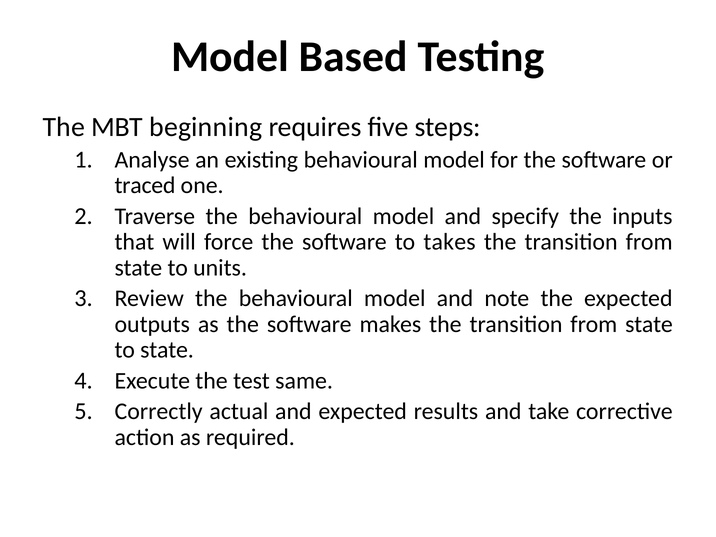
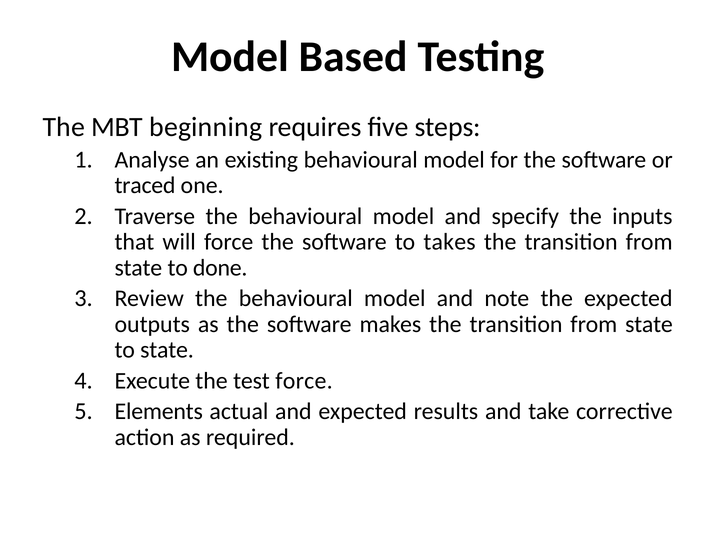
units: units -> done
test same: same -> force
Correctly: Correctly -> Elements
